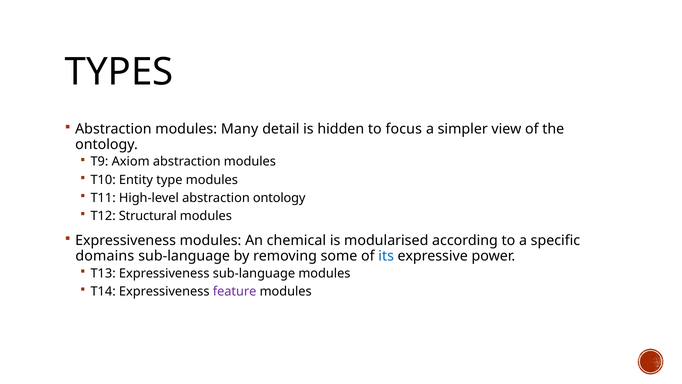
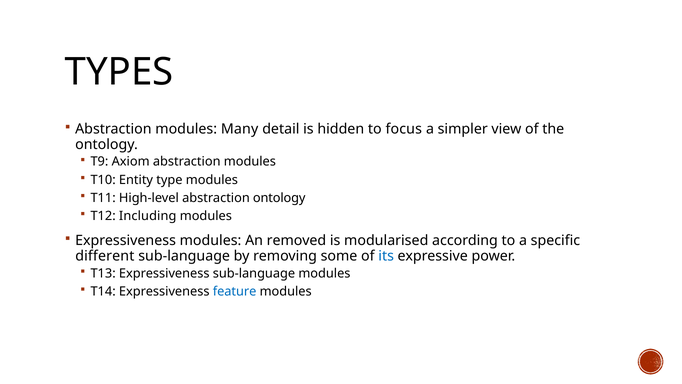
Structural: Structural -> Including
chemical: chemical -> removed
domains: domains -> different
feature colour: purple -> blue
